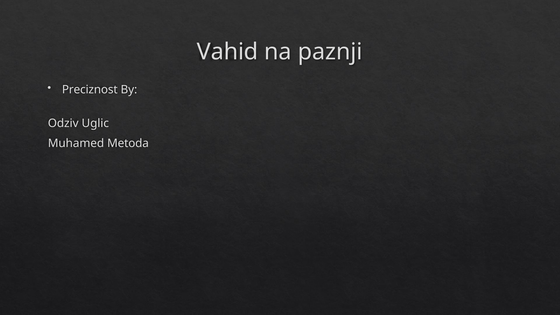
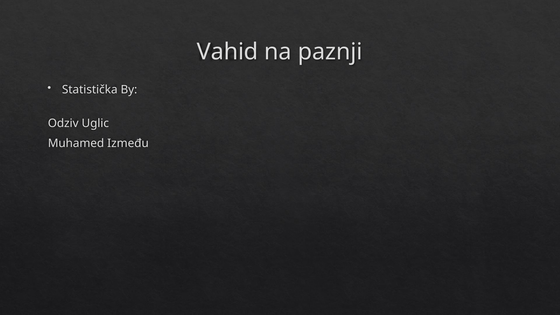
Preciznost: Preciznost -> Statistička
Metoda: Metoda -> Između
